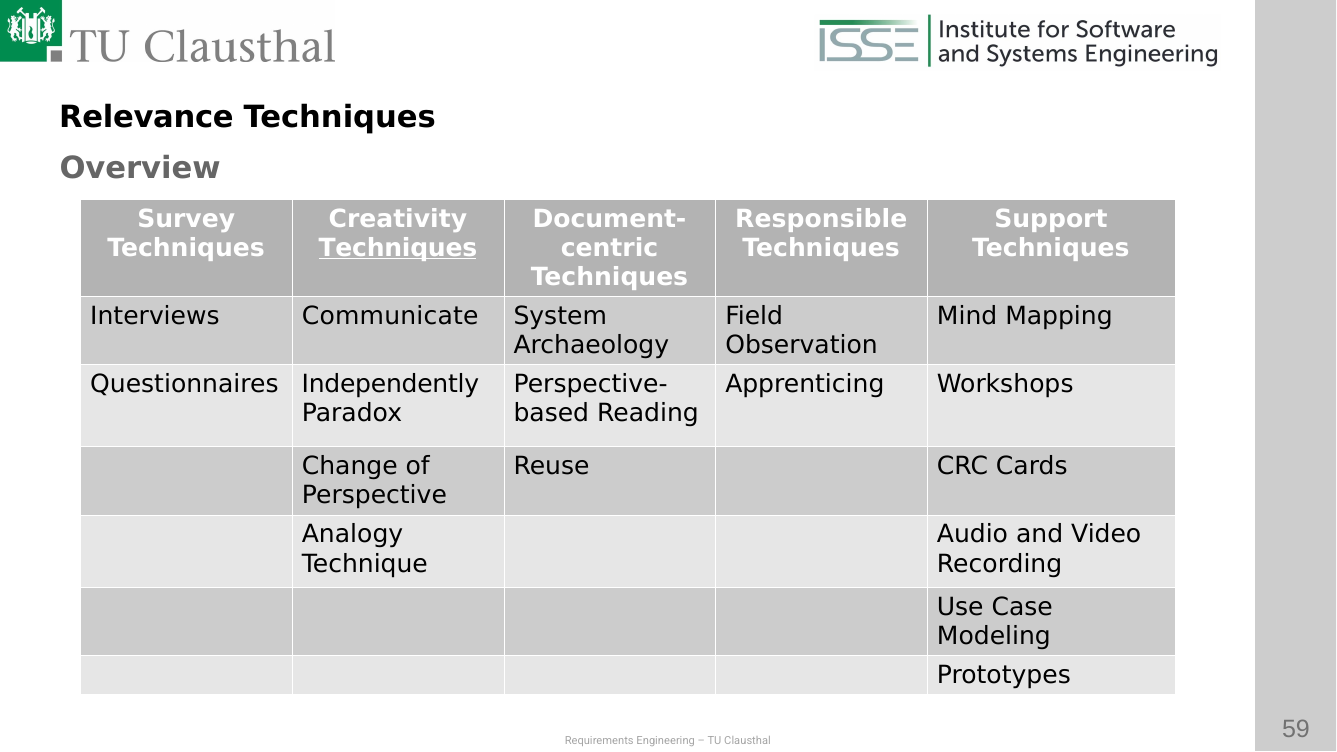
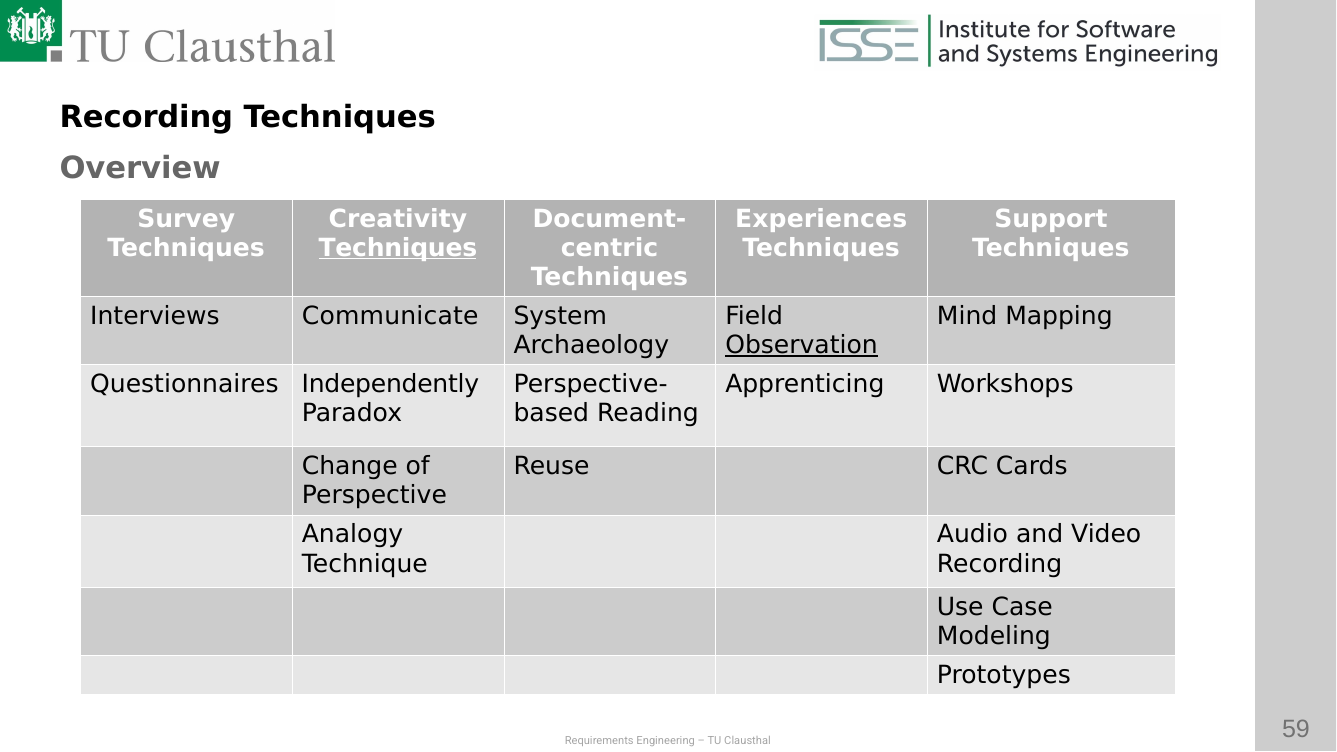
Relevance at (146, 117): Relevance -> Recording
Responsible: Responsible -> Experiences
Observation underline: none -> present
